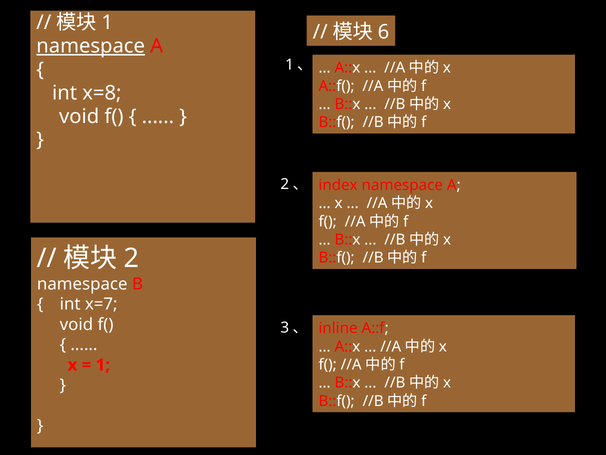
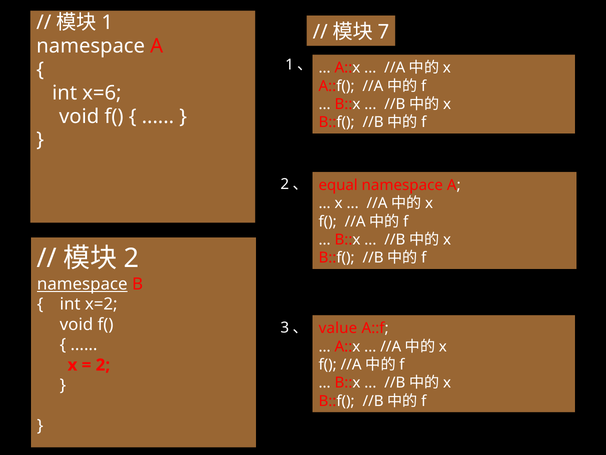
6: 6 -> 7
namespace at (91, 46) underline: present -> none
x=8: x=8 -> x=6
index: index -> equal
namespace at (82, 284) underline: none -> present
x=7: x=7 -> x=2
inline: inline -> value
1 at (103, 365): 1 -> 2
